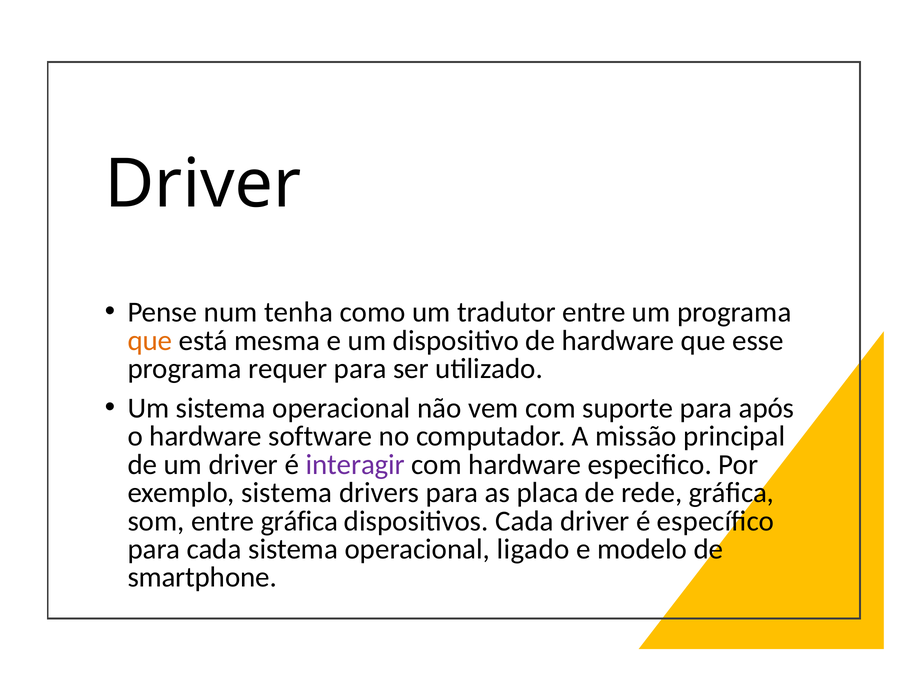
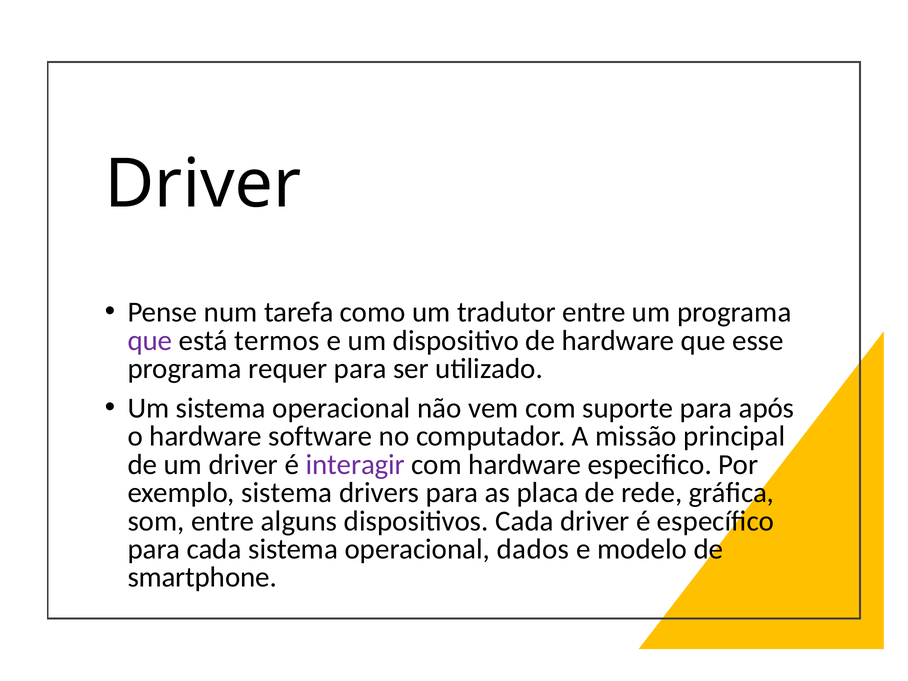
tenha: tenha -> tarefa
que at (150, 341) colour: orange -> purple
mesma: mesma -> termos
entre gráfica: gráfica -> alguns
ligado: ligado -> dados
